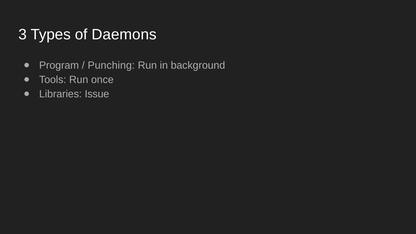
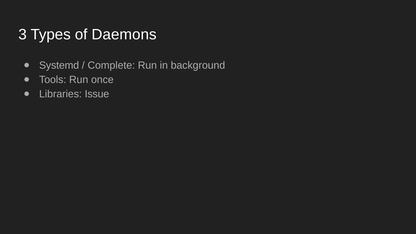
Program: Program -> Systemd
Punching: Punching -> Complete
